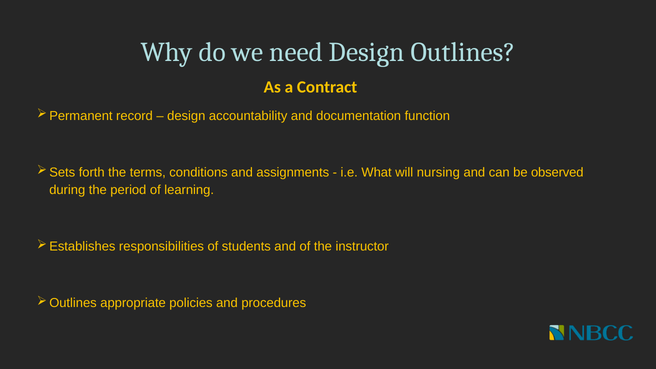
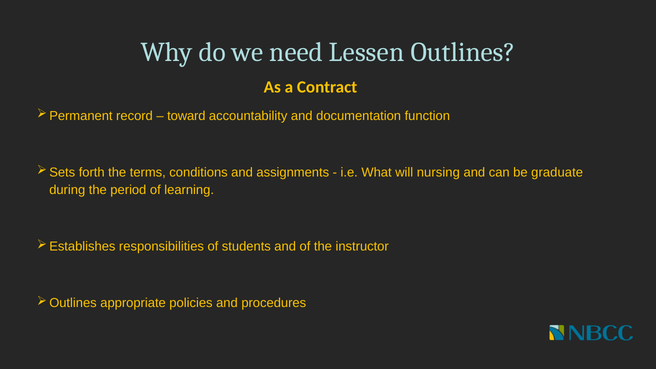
need Design: Design -> Lessen
design at (186, 116): design -> toward
observed: observed -> graduate
